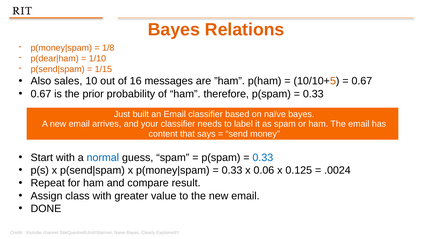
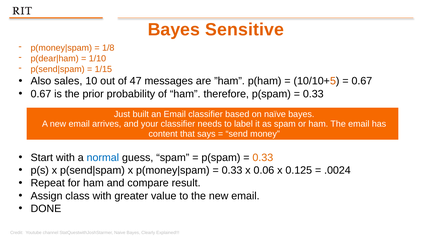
Relations: Relations -> Sensitive
16: 16 -> 47
0.33 at (263, 158) colour: blue -> orange
